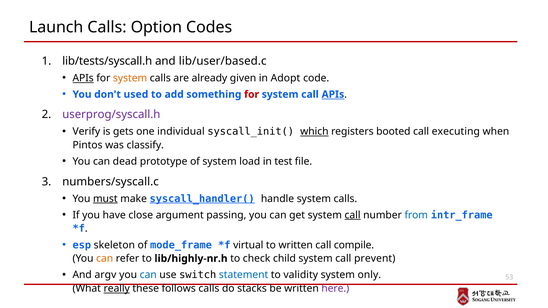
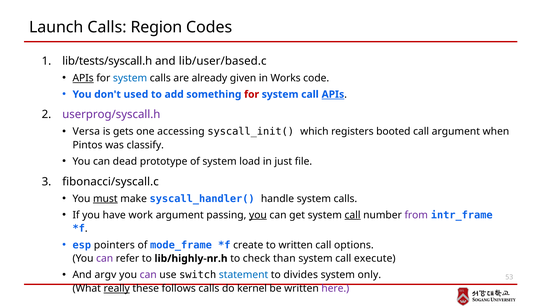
Option: Option -> Region
system at (130, 78) colour: orange -> blue
Adopt: Adopt -> Works
Verify: Verify -> Versa
individual: individual -> accessing
which underline: present -> none
call executing: executing -> argument
test: test -> just
numbers/syscall.c: numbers/syscall.c -> fibonacci/syscall.c
syscall_handler( underline: present -> none
close: close -> work
you at (258, 215) underline: none -> present
from colour: blue -> purple
skeleton: skeleton -> pointers
virtual: virtual -> create
compile: compile -> options
can at (105, 259) colour: orange -> purple
child: child -> than
prevent: prevent -> execute
can at (148, 275) colour: blue -> purple
validity: validity -> divides
stacks: stacks -> kernel
